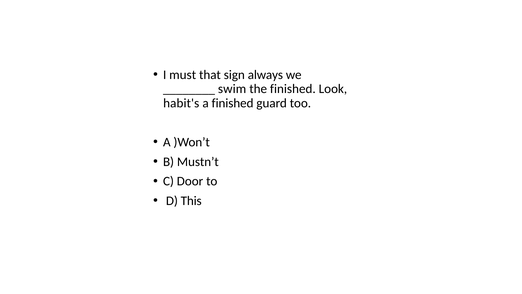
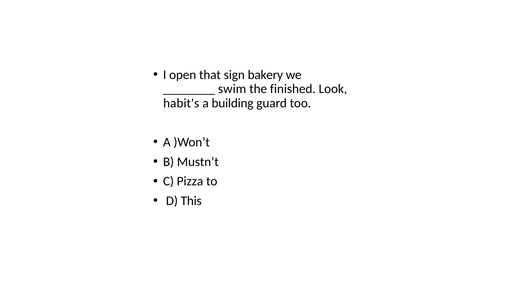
must: must -> open
always: always -> bakery
a finished: finished -> building
Door: Door -> Pizza
